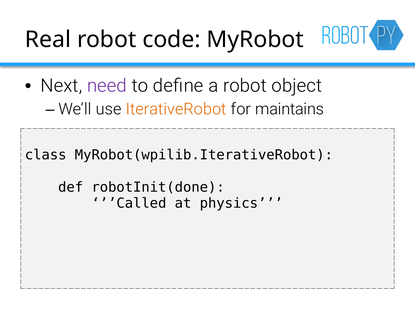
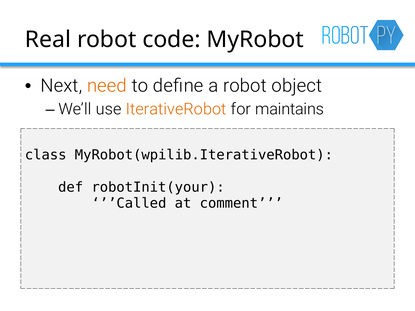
need colour: purple -> orange
robotInit(done: robotInit(done -> robotInit(your
physics: physics -> comment
